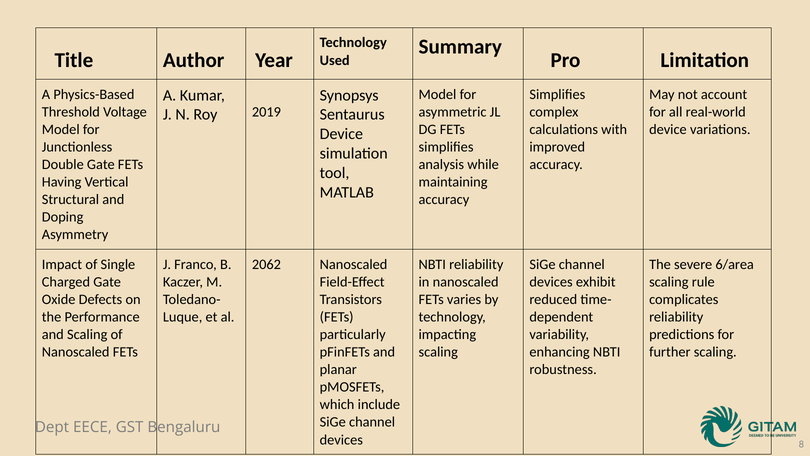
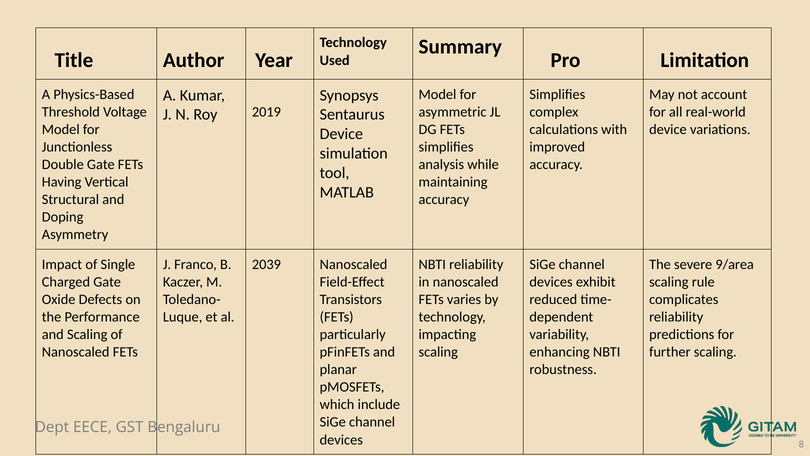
2062: 2062 -> 2039
6/area: 6/area -> 9/area
